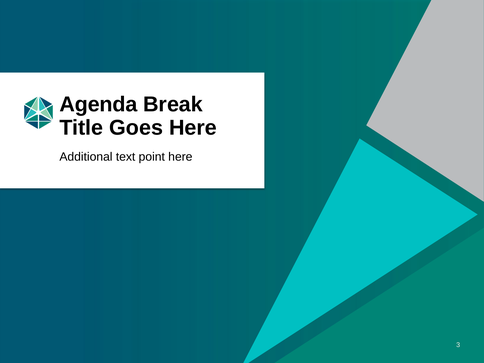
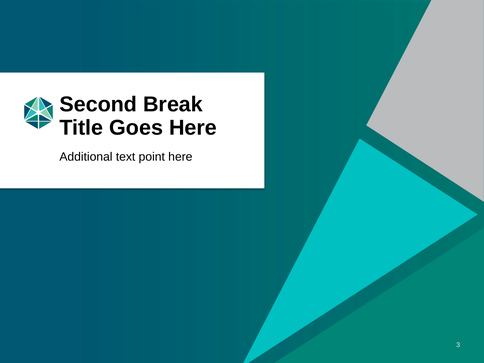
Agenda: Agenda -> Second
